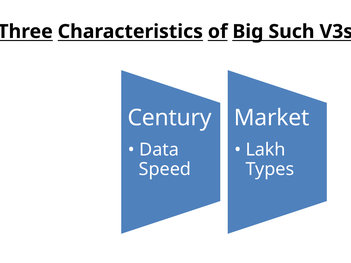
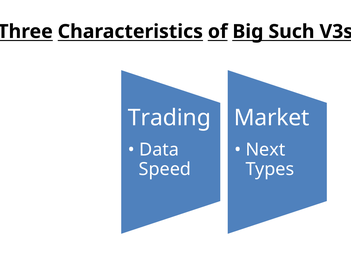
Century: Century -> Trading
Lakh: Lakh -> Next
